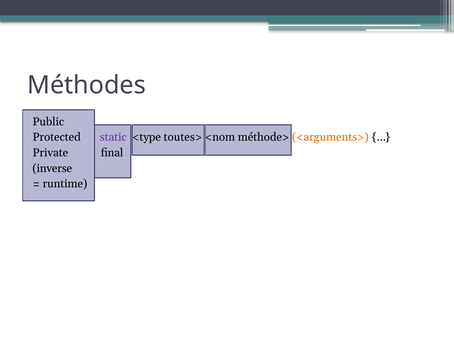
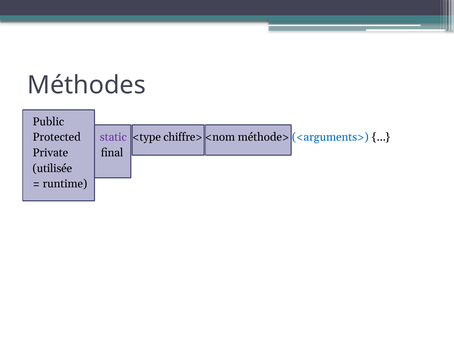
toutes>: toutes> -> chiffre>
<arguments> colour: orange -> blue
inverse: inverse -> utilisée
